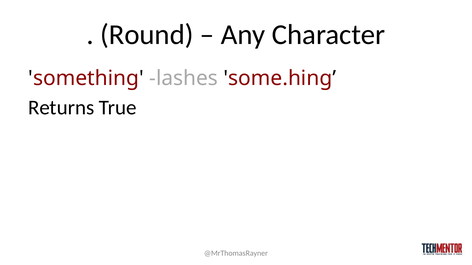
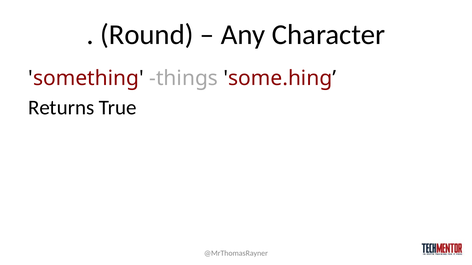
lashes: lashes -> things
